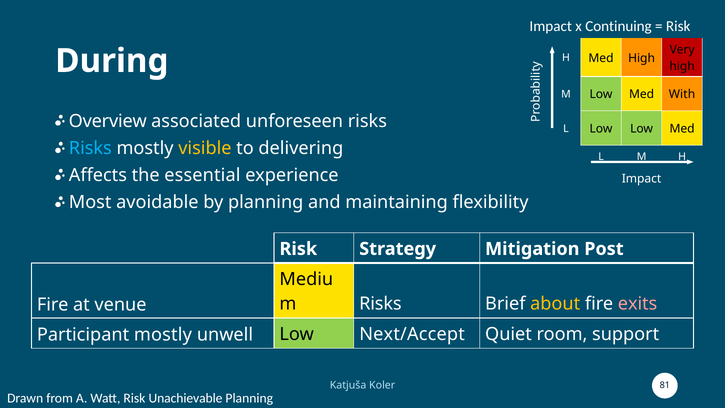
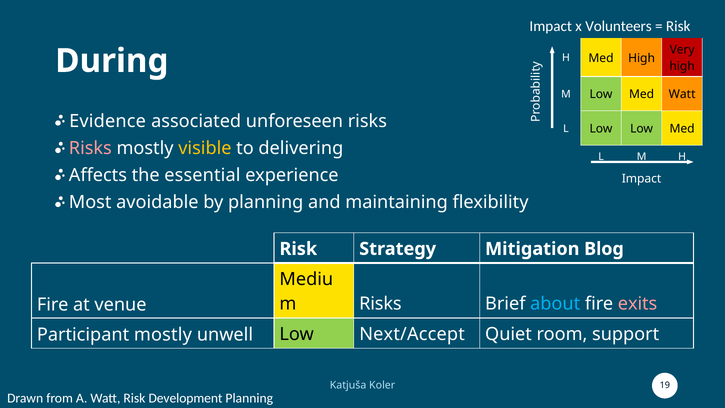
Continuing: Continuing -> Volunteers
Med With: With -> Watt
Overview: Overview -> Evidence
Risks at (90, 148) colour: light blue -> pink
Post: Post -> Blog
about colour: yellow -> light blue
81: 81 -> 19
Unachievable: Unachievable -> Development
